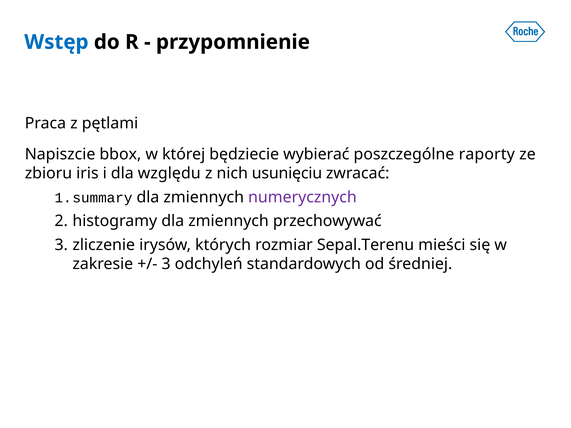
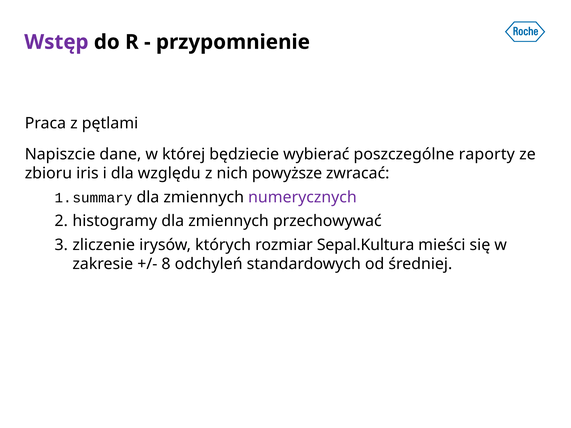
Wstęp colour: blue -> purple
bbox: bbox -> dane
usunięciu: usunięciu -> powyższe
Sepal.Terenu: Sepal.Terenu -> Sepal.Kultura
3 at (166, 264): 3 -> 8
